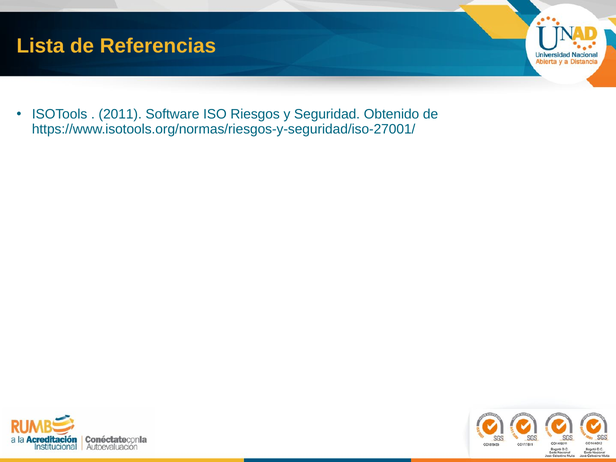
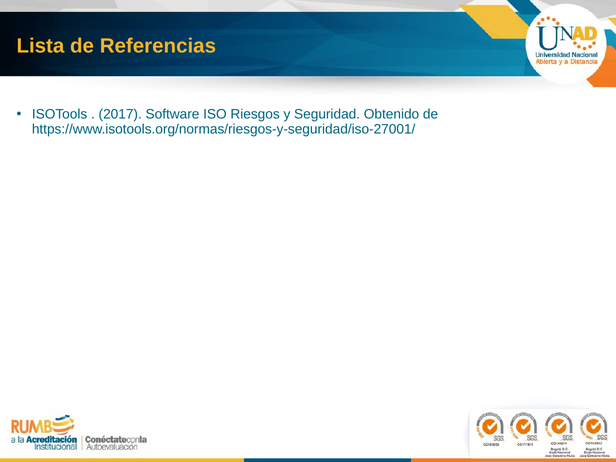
2011: 2011 -> 2017
